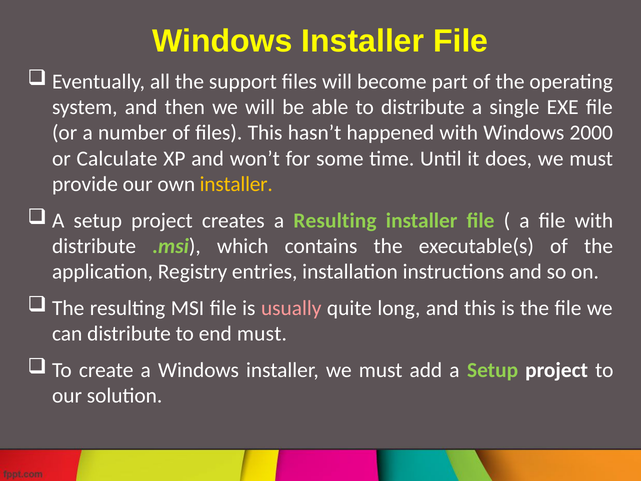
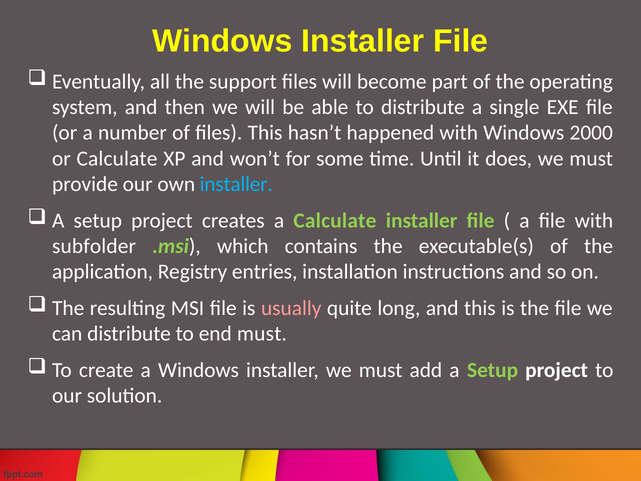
installer at (236, 184) colour: yellow -> light blue
a Resulting: Resulting -> Calculate
distribute at (94, 246): distribute -> subfolder
